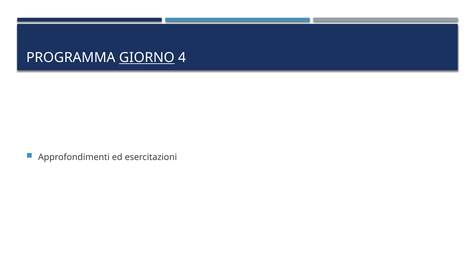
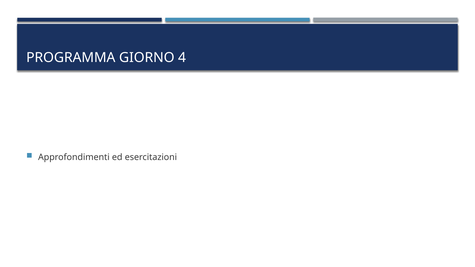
GIORNO underline: present -> none
